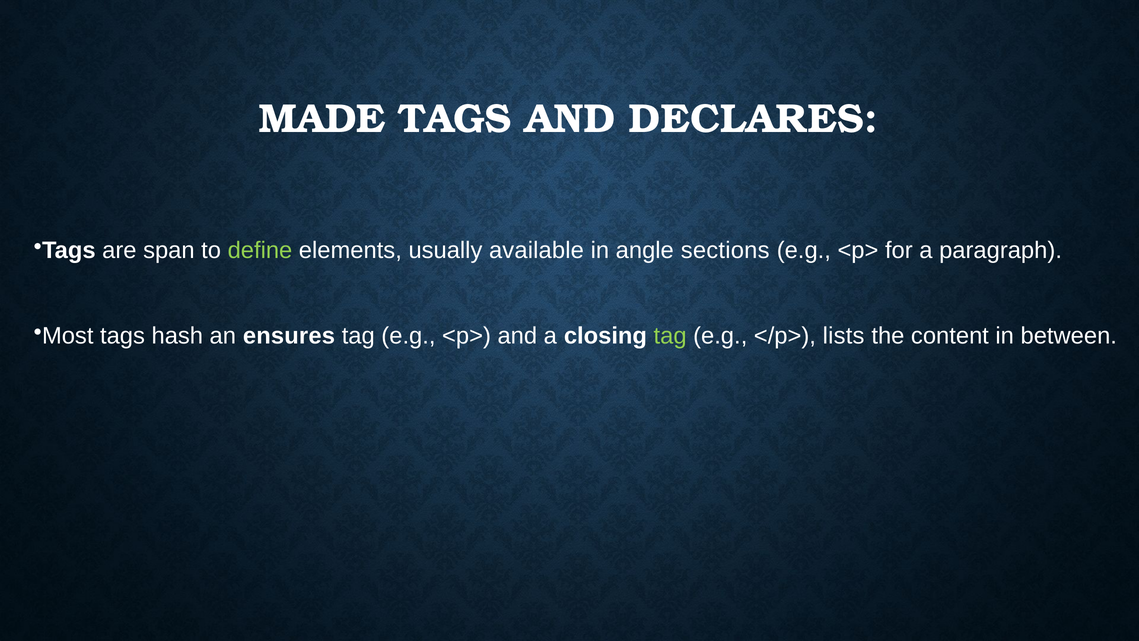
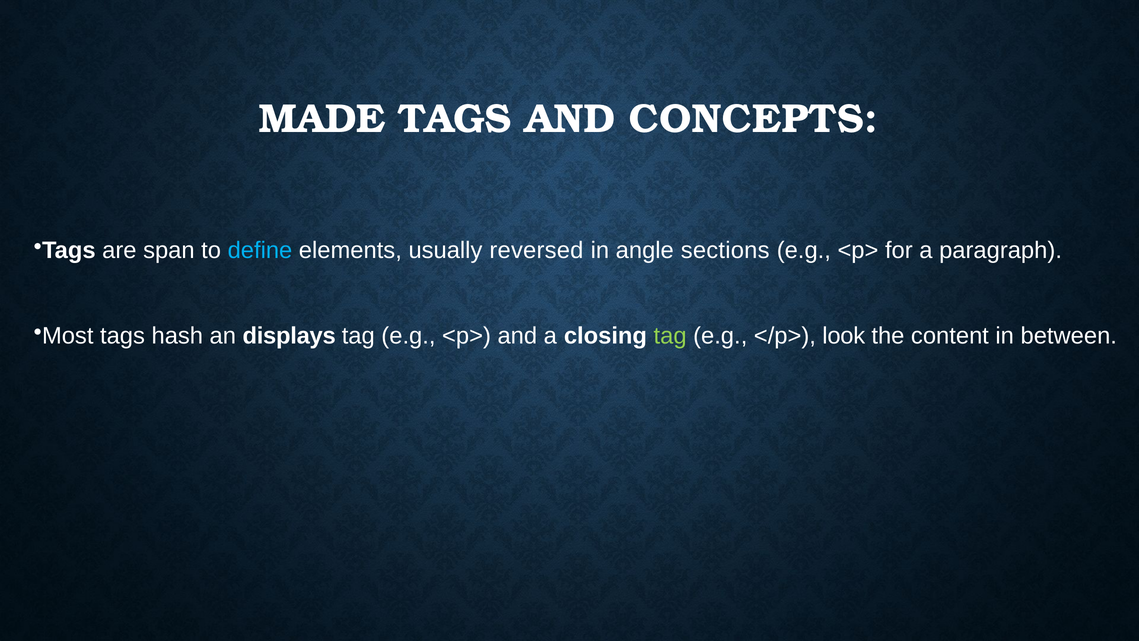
DECLARES: DECLARES -> CONCEPTS
define colour: light green -> light blue
available: available -> reversed
ensures: ensures -> displays
lists: lists -> look
